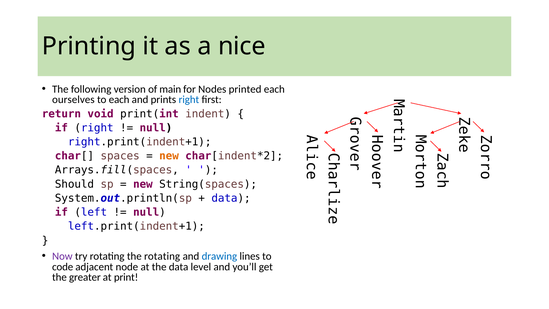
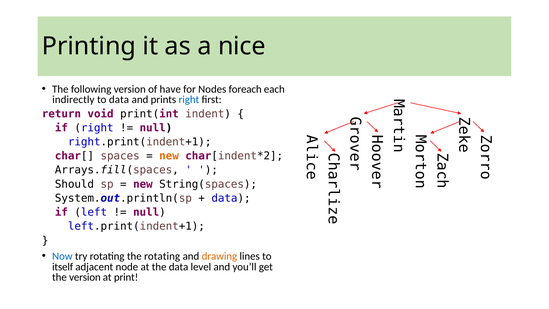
main: main -> have
printed: printed -> foreach
ourselves: ourselves -> indirectly
to each: each -> data
Now colour: purple -> blue
drawing colour: blue -> orange
code: code -> itself
the greater: greater -> version
